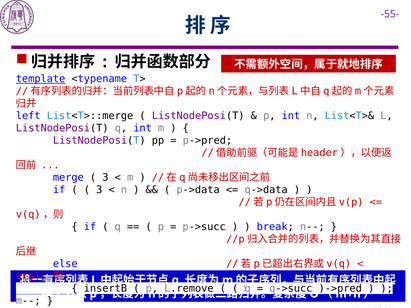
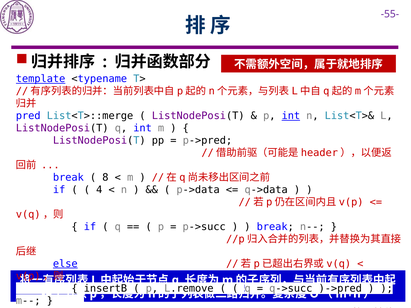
left: left -> pred
int at (291, 116) underline: none -> present
merge at (68, 178): merge -> break
3 at (105, 178): 3 -> 8
3 at (99, 190): 3 -> 4
else underline: none -> present
